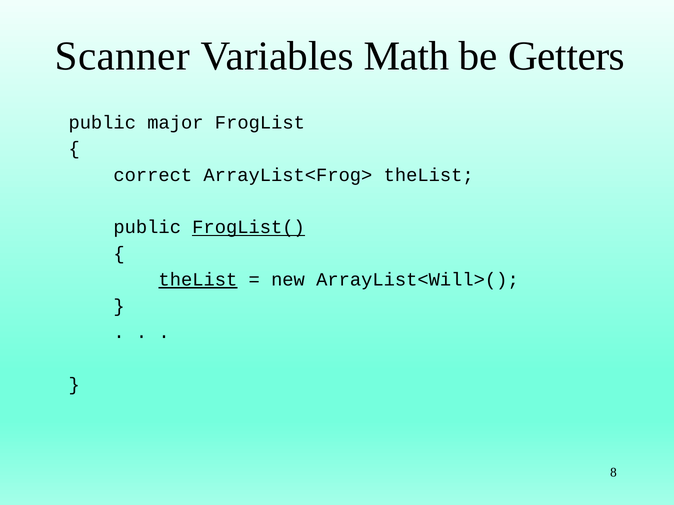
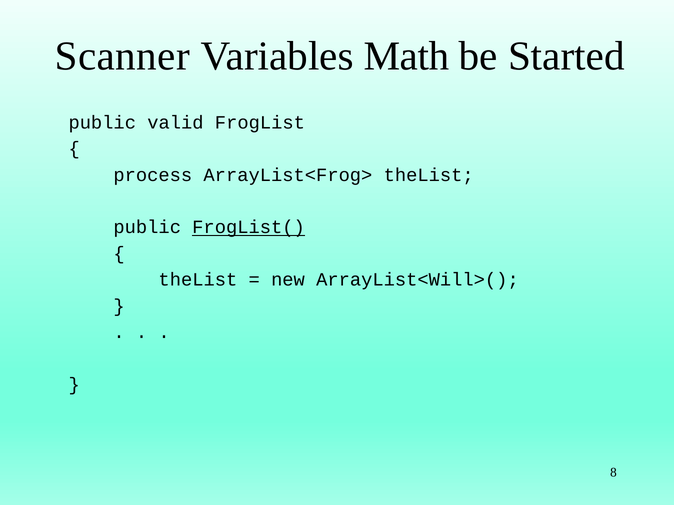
Getters: Getters -> Started
major: major -> valid
correct: correct -> process
theList at (198, 280) underline: present -> none
